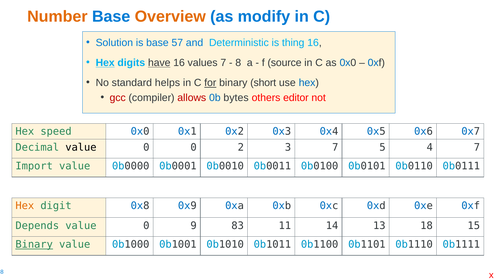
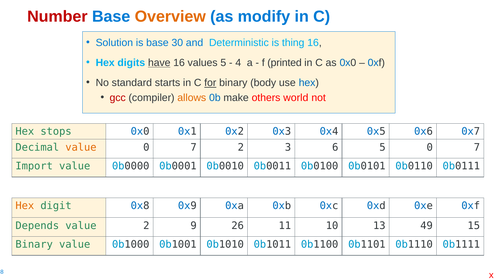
Number colour: orange -> red
57: 57 -> 30
Hex at (105, 63) underline: present -> none
values 7: 7 -> 5
8: 8 -> 4
source: source -> printed
helps: helps -> starts
short: short -> body
allows colour: red -> orange
bytes: bytes -> make
editor: editor -> world
speed: speed -> stops
value at (81, 147) colour: black -> orange
0 at (194, 147): 0 -> 7
3 7: 7 -> 6
5 4: 4 -> 0
0 at (146, 226): 0 -> 2
83: 83 -> 26
14: 14 -> 10
18: 18 -> 49
Binary at (34, 245) underline: present -> none
